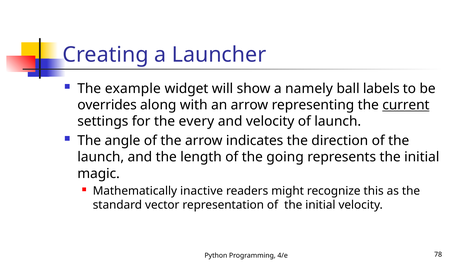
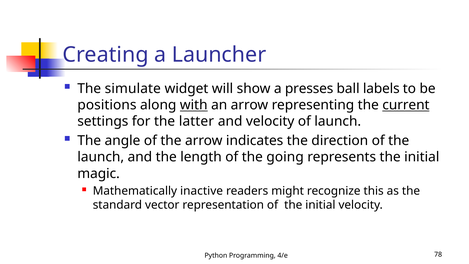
example: example -> simulate
namely: namely -> presses
overrides: overrides -> positions
with underline: none -> present
every: every -> latter
